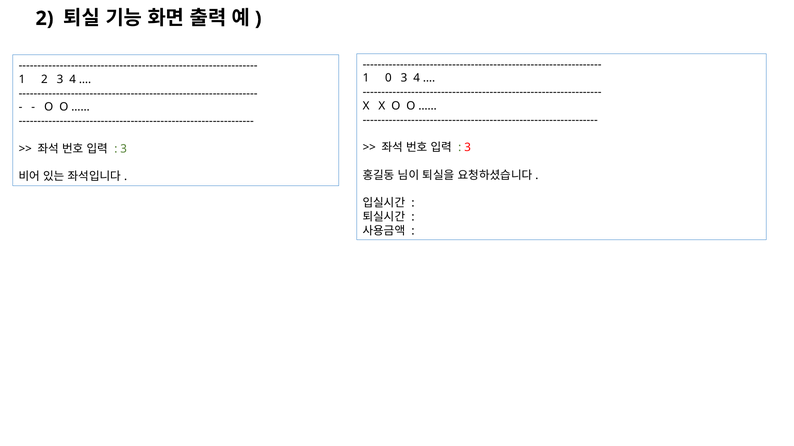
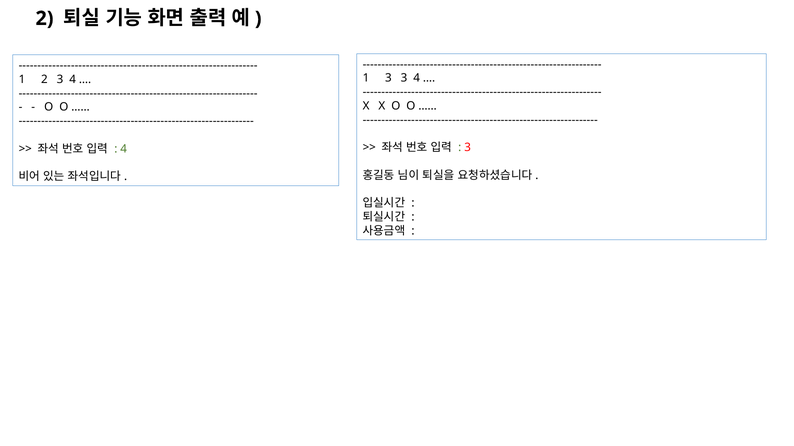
0 at (388, 78): 0 -> 3
3 at (124, 149): 3 -> 4
